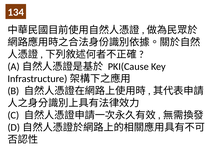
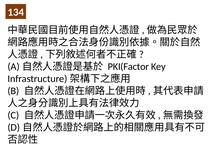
PKI(Cause: PKI(Cause -> PKI(Factor
